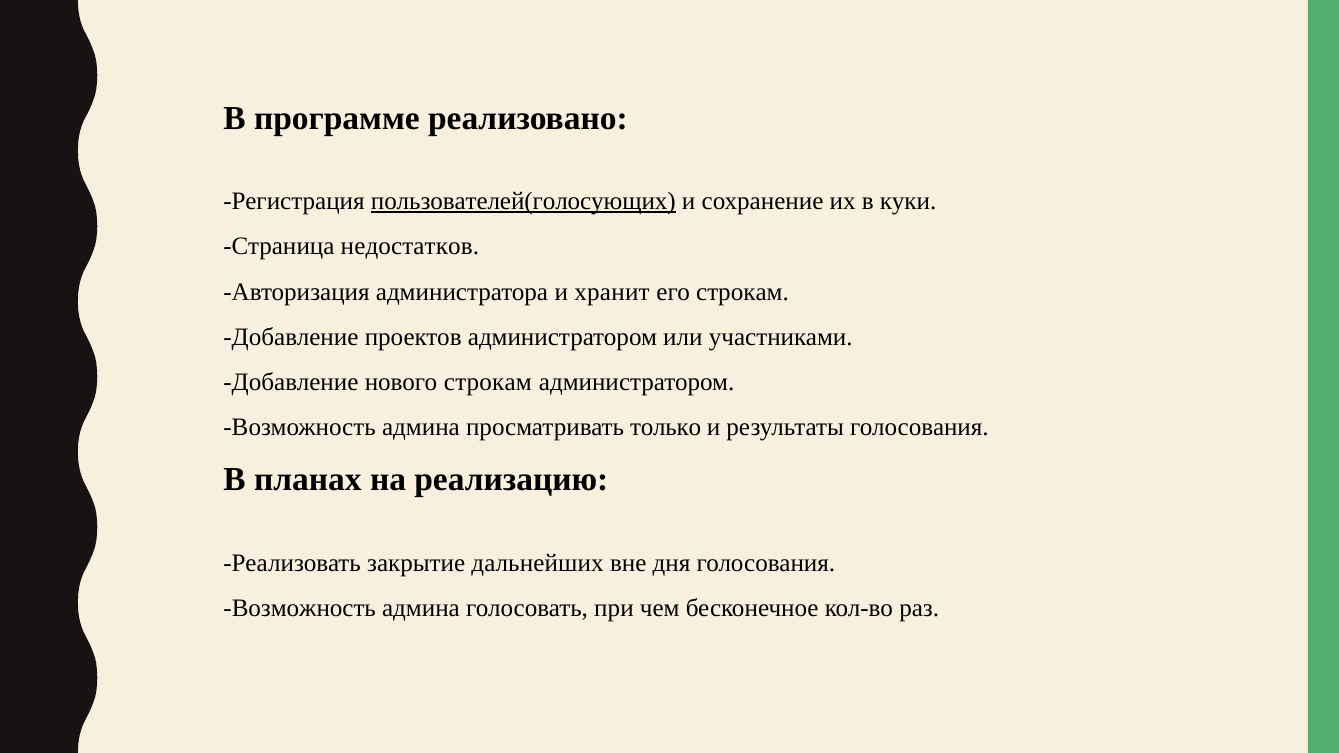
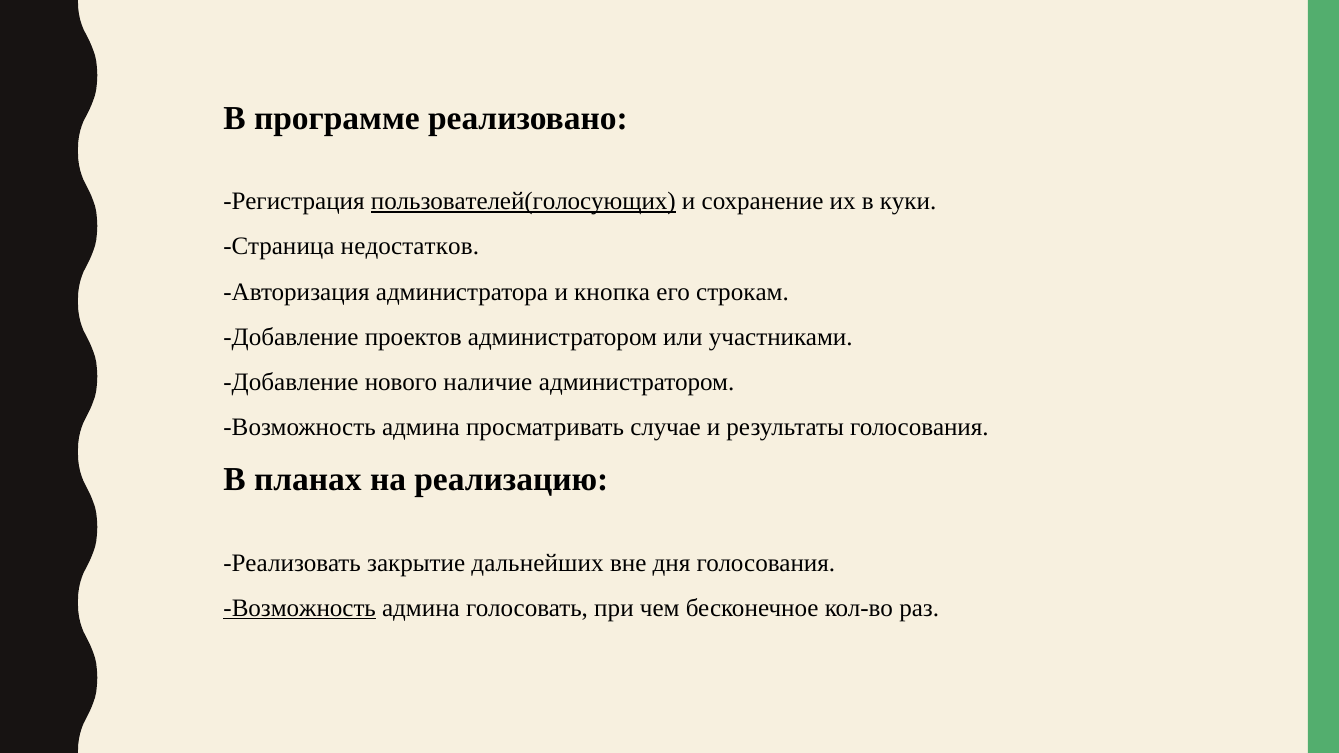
хранит: хранит -> кнопка
нового строкам: строкам -> наличие
только: только -> случае
Возможность at (300, 608) underline: none -> present
